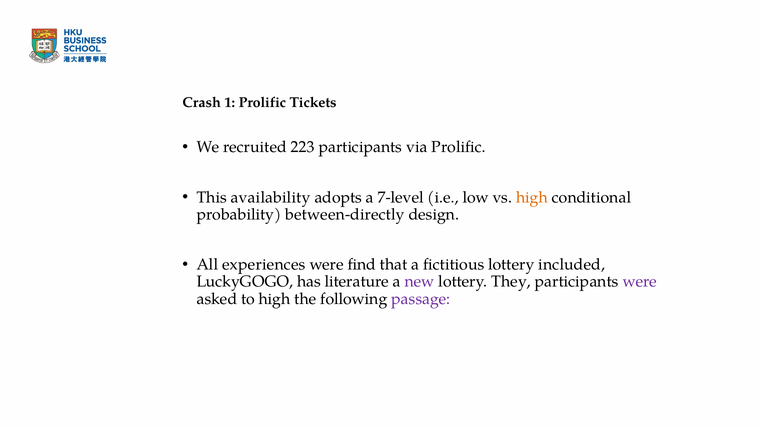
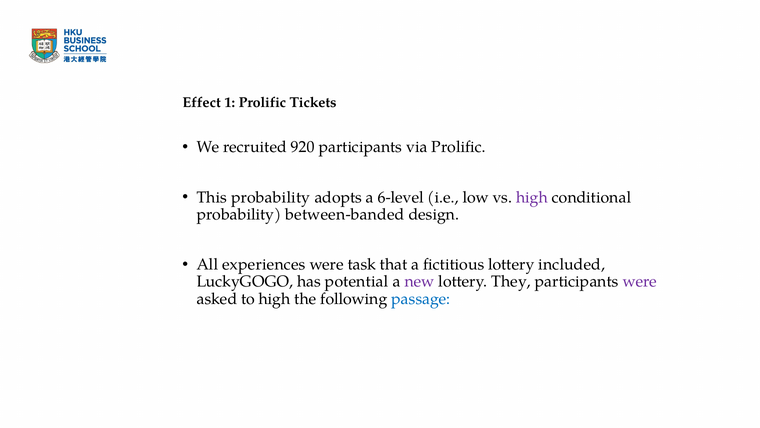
Crash: Crash -> Effect
223: 223 -> 920
This availability: availability -> probability
7-level: 7-level -> 6-level
high at (532, 197) colour: orange -> purple
between-directly: between-directly -> between-banded
find: find -> task
literature: literature -> potential
passage colour: purple -> blue
